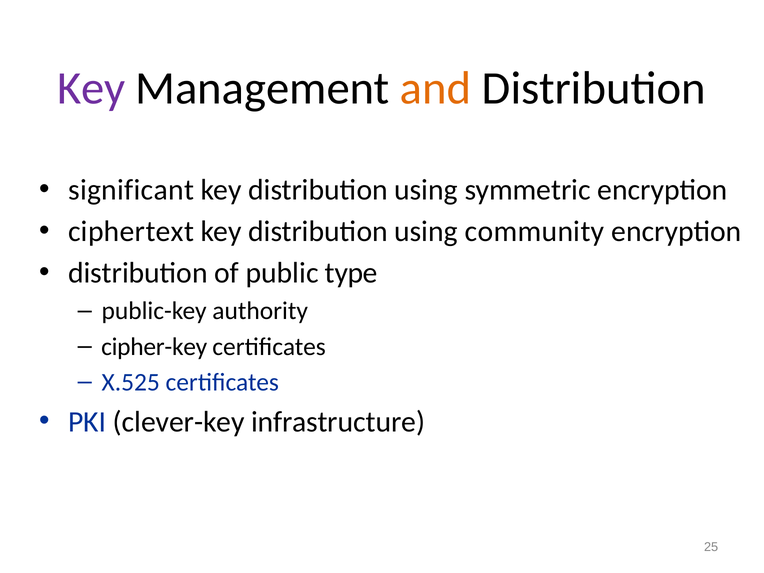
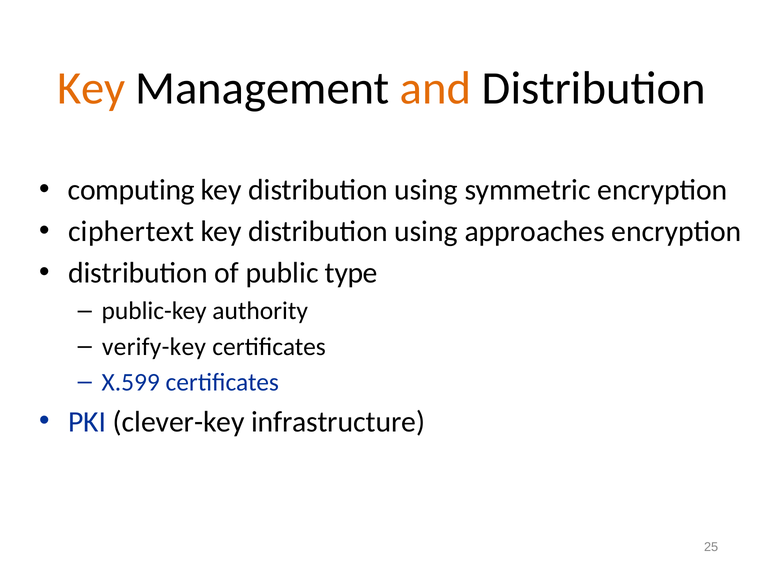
Key at (91, 88) colour: purple -> orange
significant: significant -> computing
community: community -> approaches
cipher-key: cipher-key -> verify-key
X.525: X.525 -> X.599
